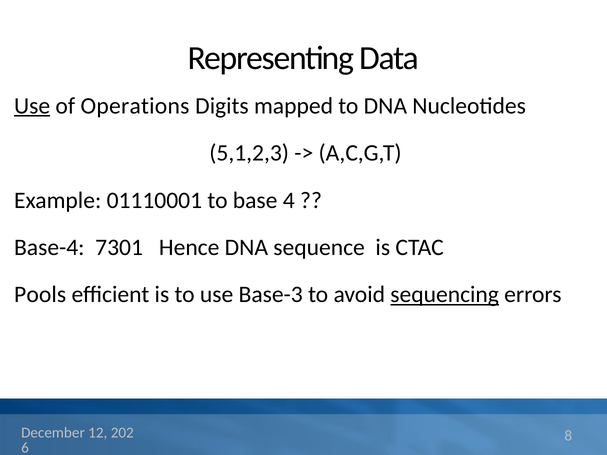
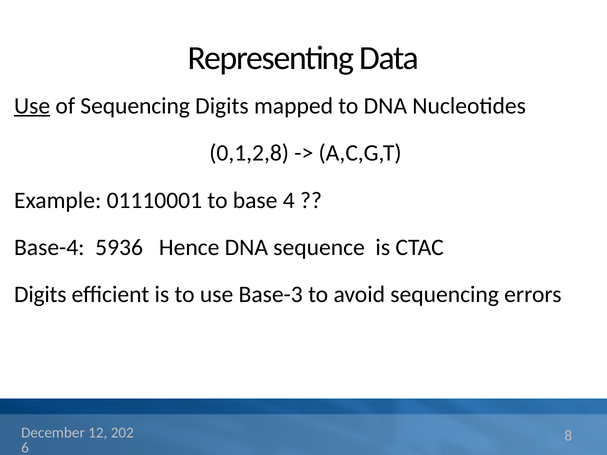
of Operations: Operations -> Sequencing
5,1,2,3: 5,1,2,3 -> 0,1,2,8
7301: 7301 -> 5936
Pools at (40, 295): Pools -> Digits
sequencing at (445, 295) underline: present -> none
